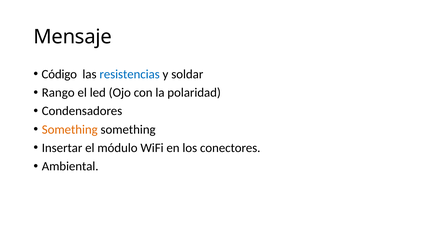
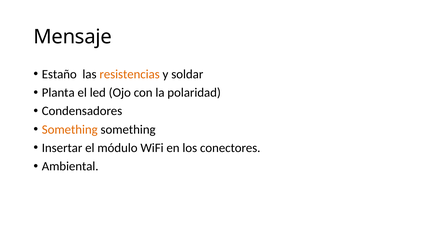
Código: Código -> Estaño
resistencias colour: blue -> orange
Rango: Rango -> Planta
